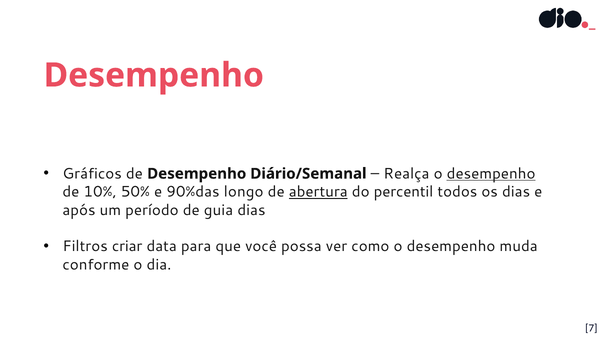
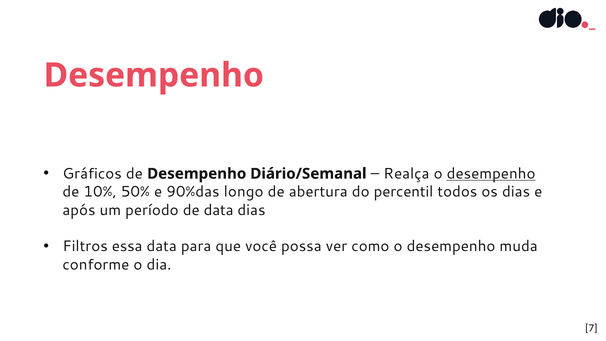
abertura underline: present -> none
de guia: guia -> data
criar: criar -> essa
